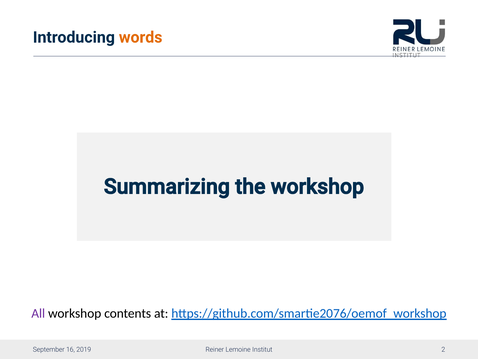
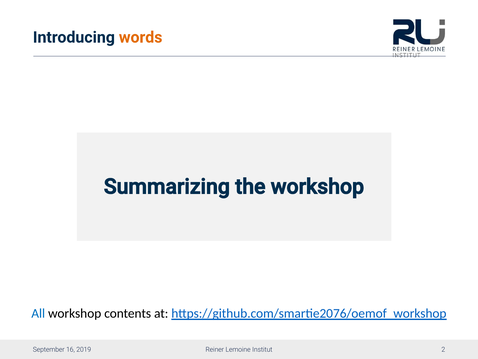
All colour: purple -> blue
